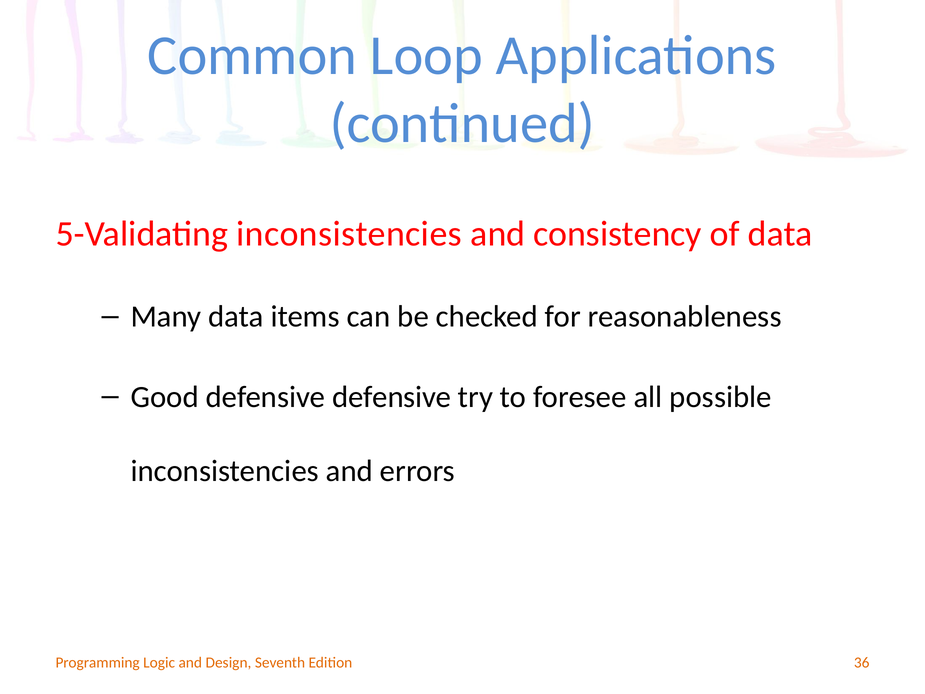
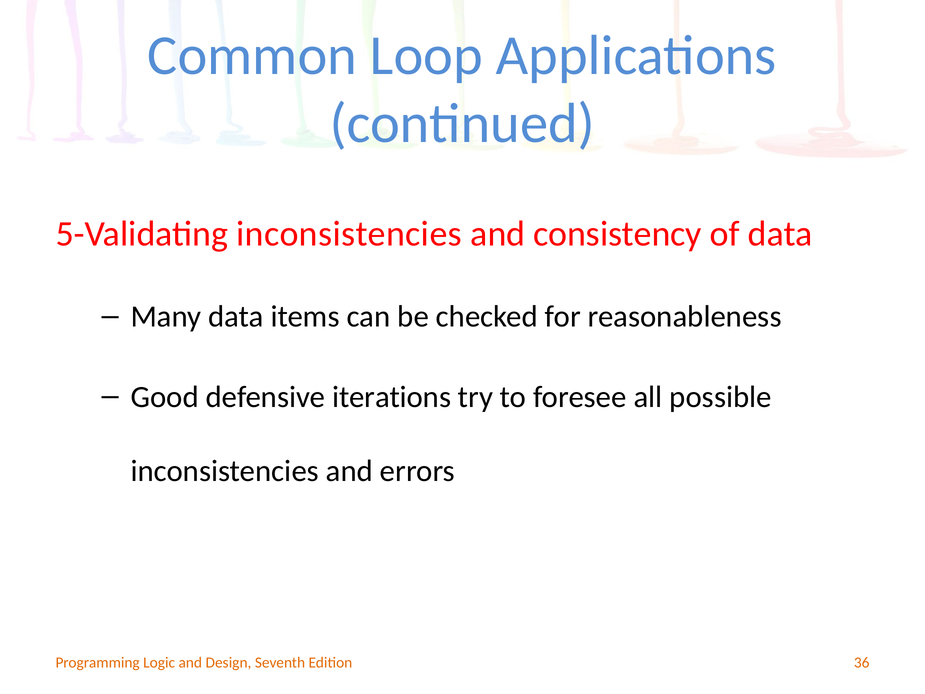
defensive defensive: defensive -> iterations
